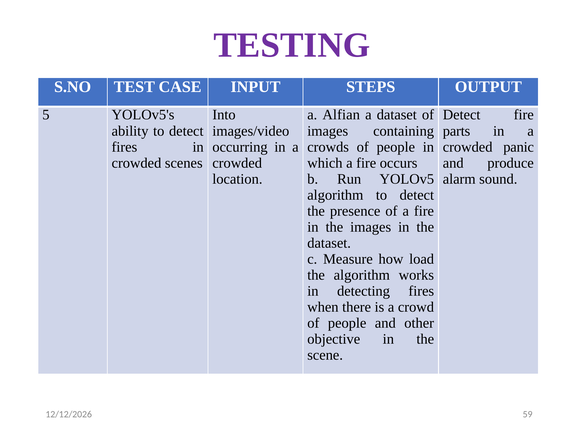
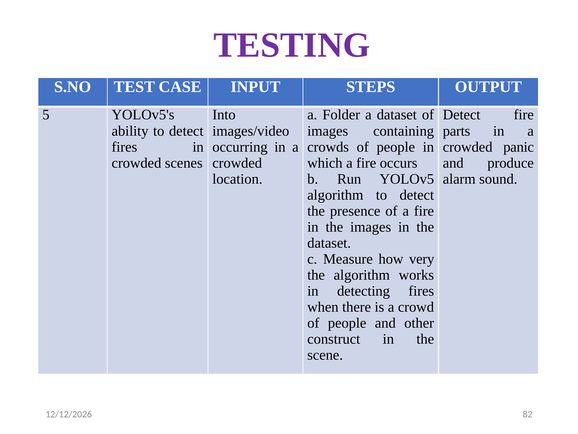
Alfian: Alfian -> Folder
load: load -> very
objective: objective -> construct
59: 59 -> 82
